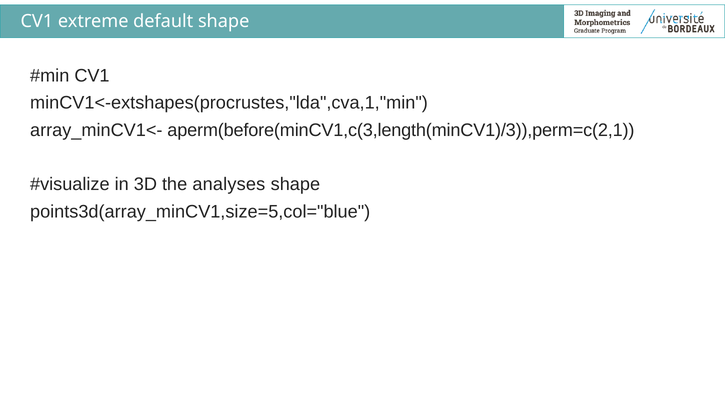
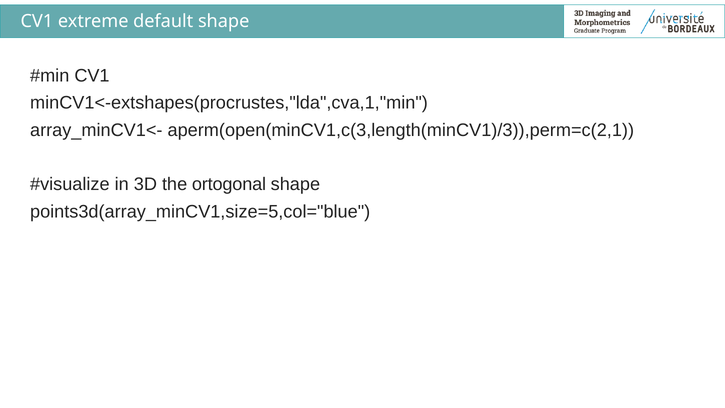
aperm(before(minCV1,c(3,length(minCV1)/3)),perm=c(2,1: aperm(before(minCV1,c(3,length(minCV1)/3)),perm=c(2,1 -> aperm(open(minCV1,c(3,length(minCV1)/3)),perm=c(2,1
analyses: analyses -> ortogonal
